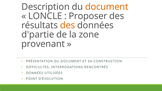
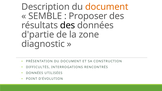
LONCLE: LONCLE -> SEMBLE
des at (68, 25) colour: orange -> black
provenant: provenant -> diagnostic
